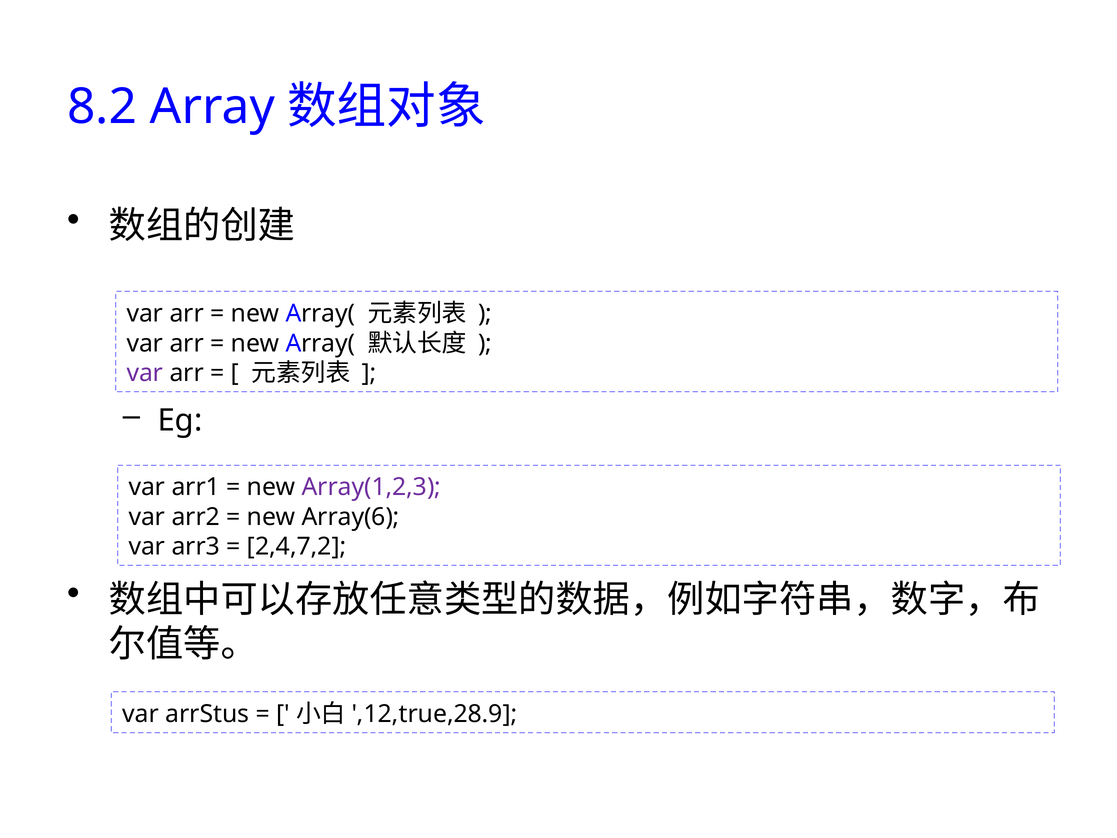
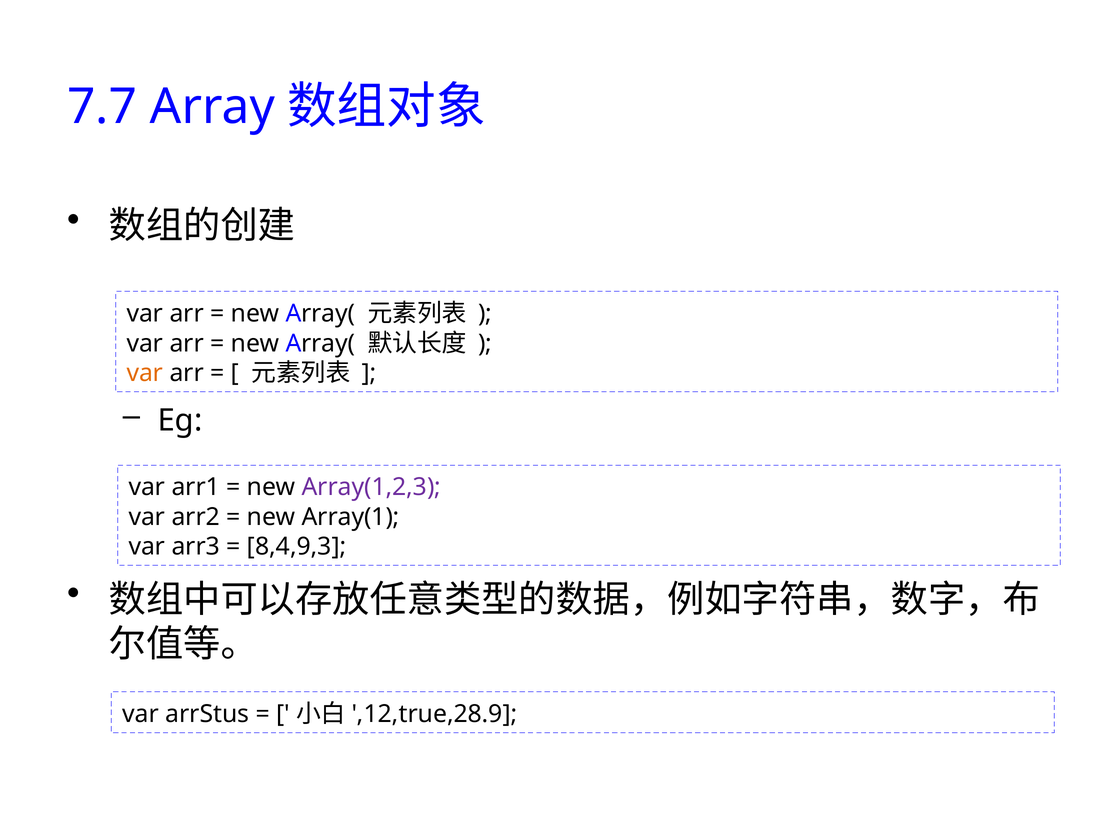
8.2: 8.2 -> 7.7
var at (145, 373) colour: purple -> orange
Array(6: Array(6 -> Array(1
2,4,7,2: 2,4,7,2 -> 8,4,9,3
